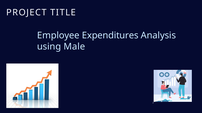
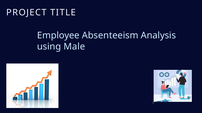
Expenditures: Expenditures -> Absenteeism
